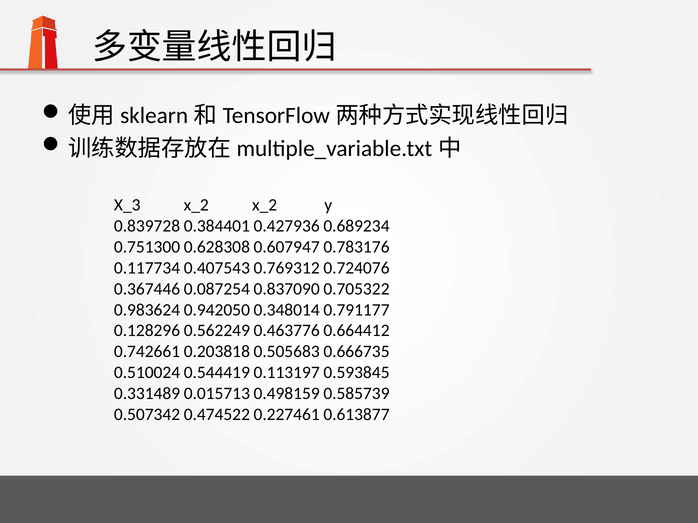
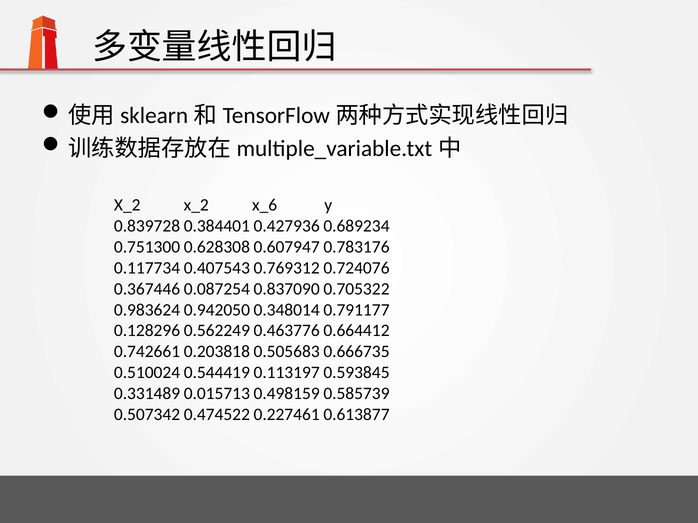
X_3 at (127, 205): X_3 -> X_2
x_2 x_2: x_2 -> x_6
